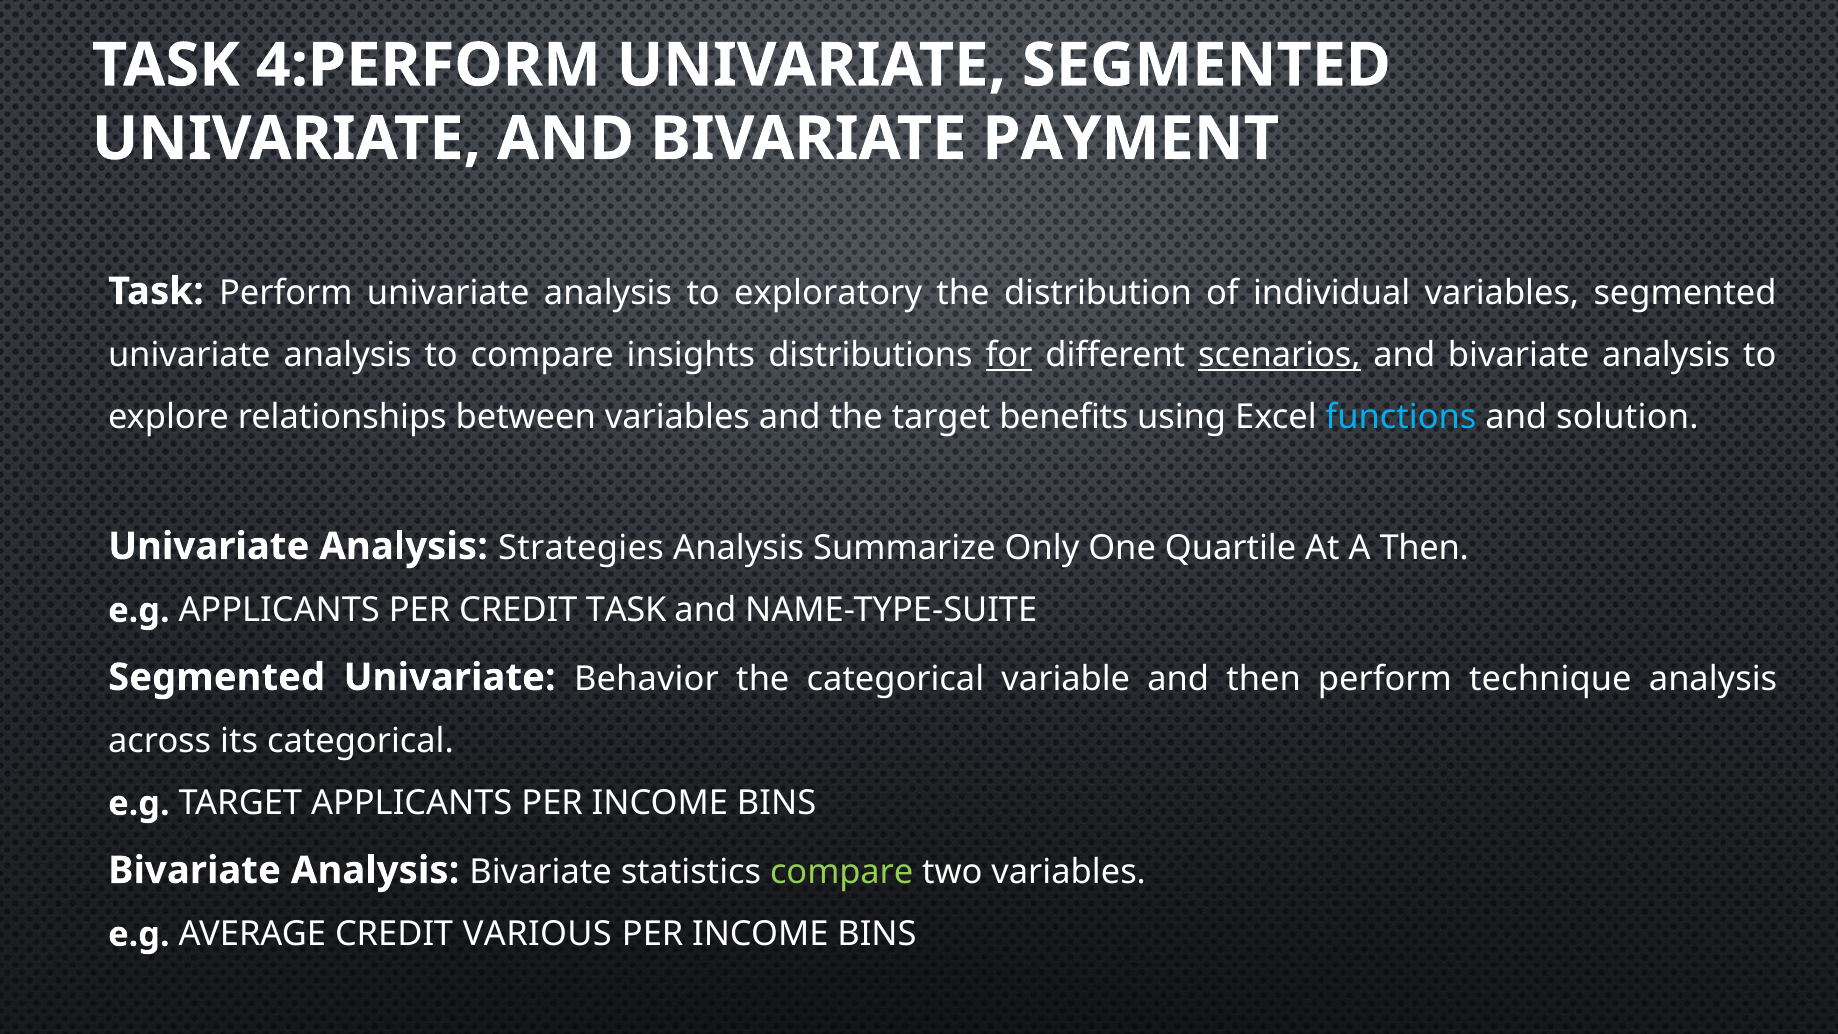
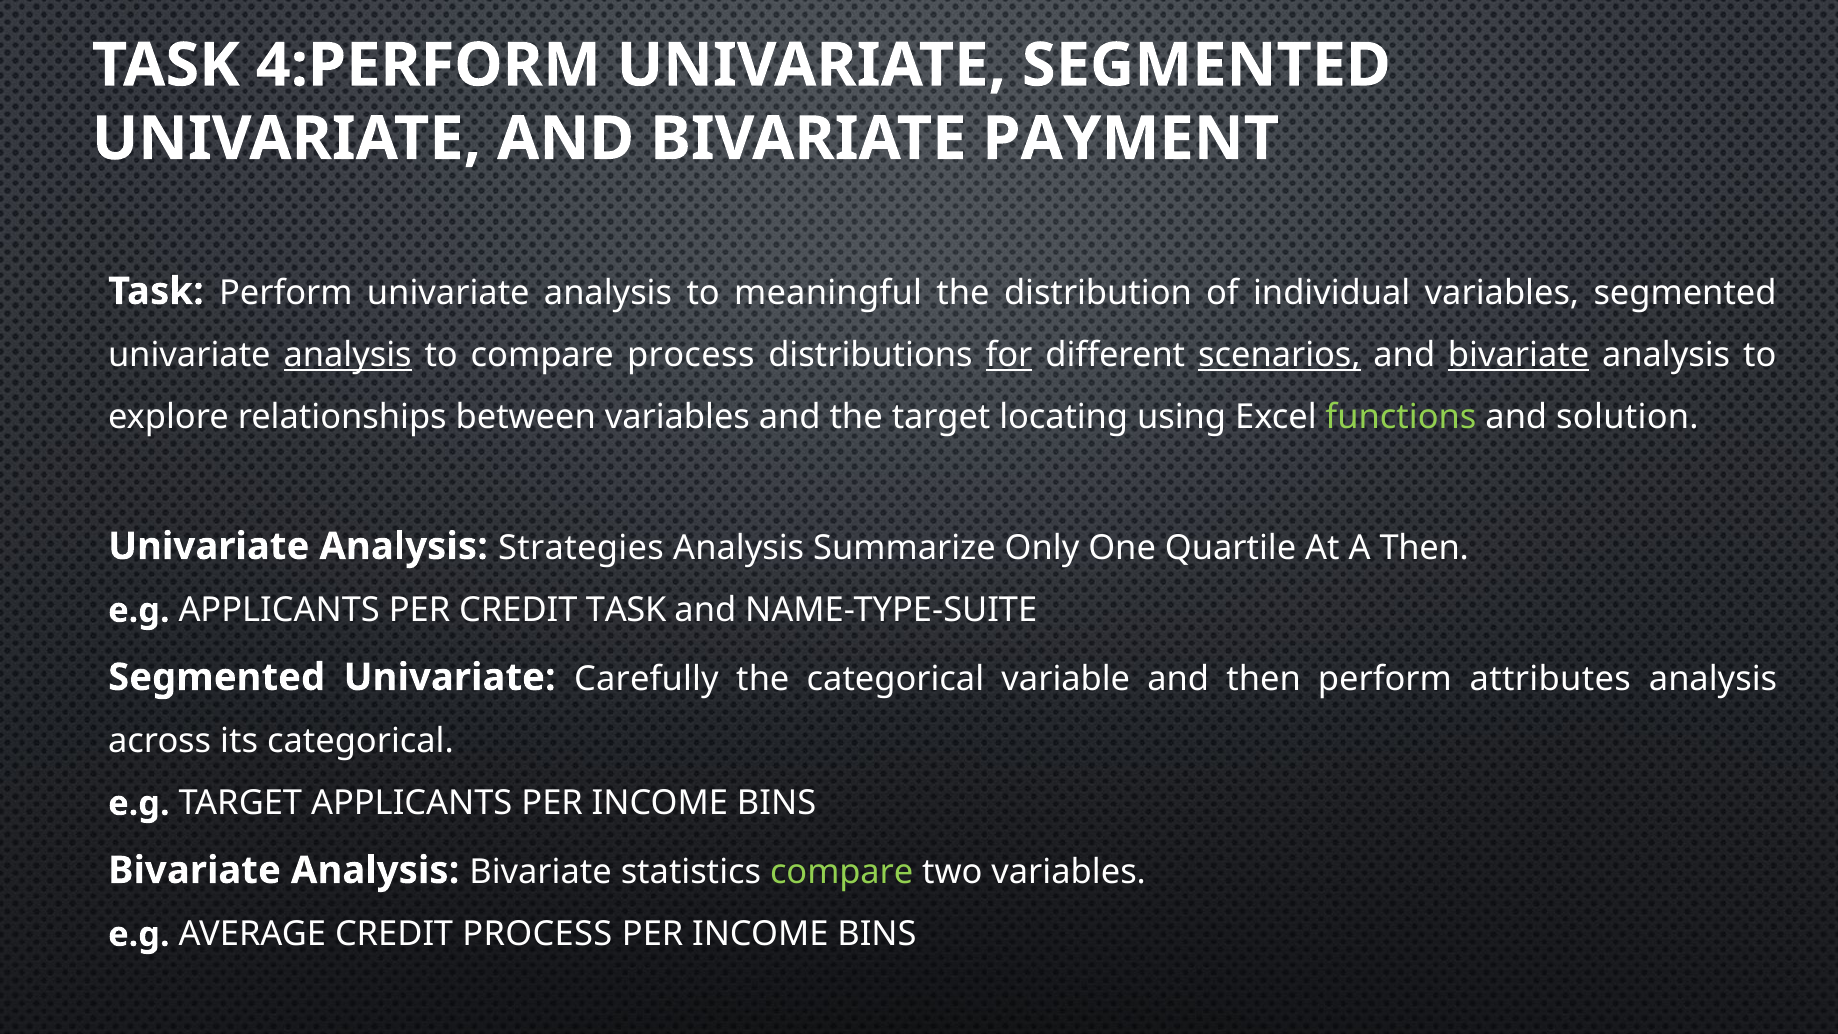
exploratory: exploratory -> meaningful
analysis at (348, 355) underline: none -> present
compare insights: insights -> process
bivariate at (1519, 355) underline: none -> present
benefits: benefits -> locating
functions colour: light blue -> light green
Behavior: Behavior -> Carefully
technique: technique -> attributes
CREDIT VARIOUS: VARIOUS -> PROCESS
